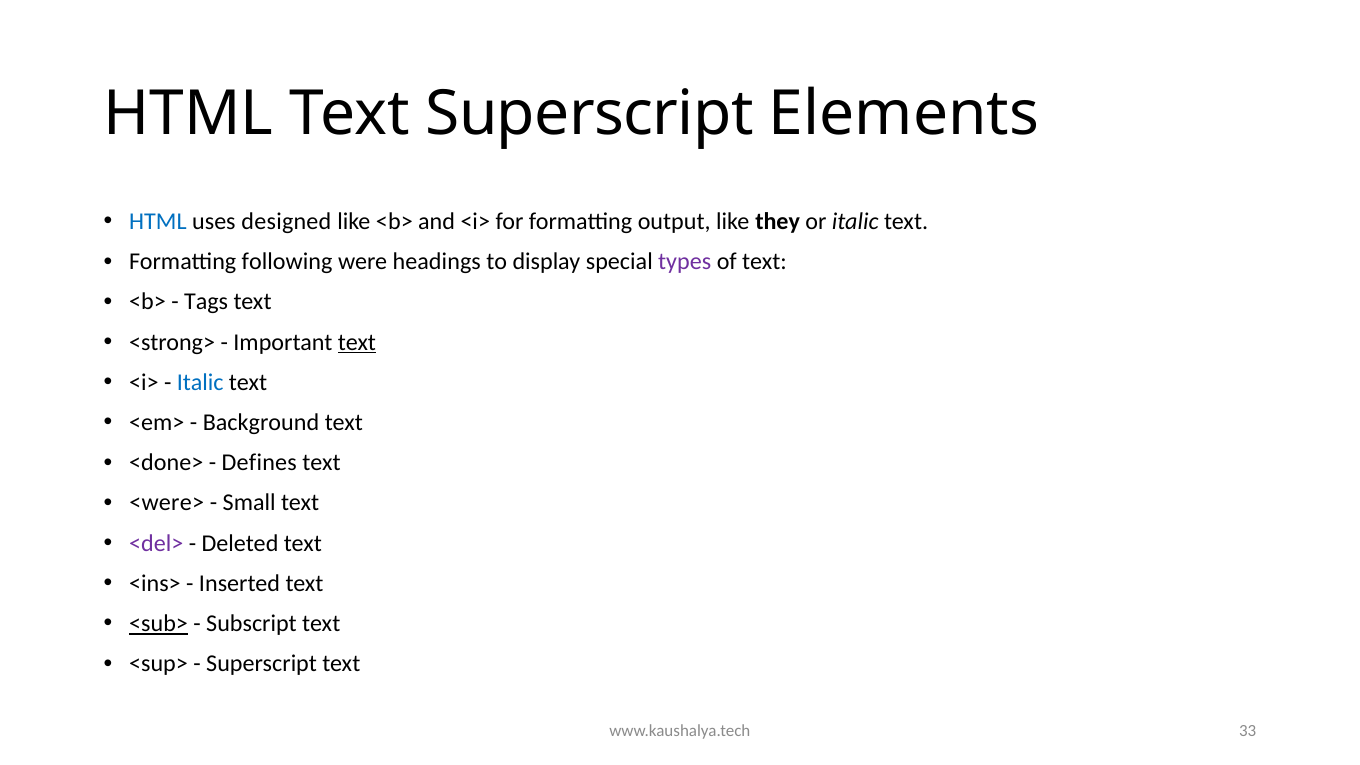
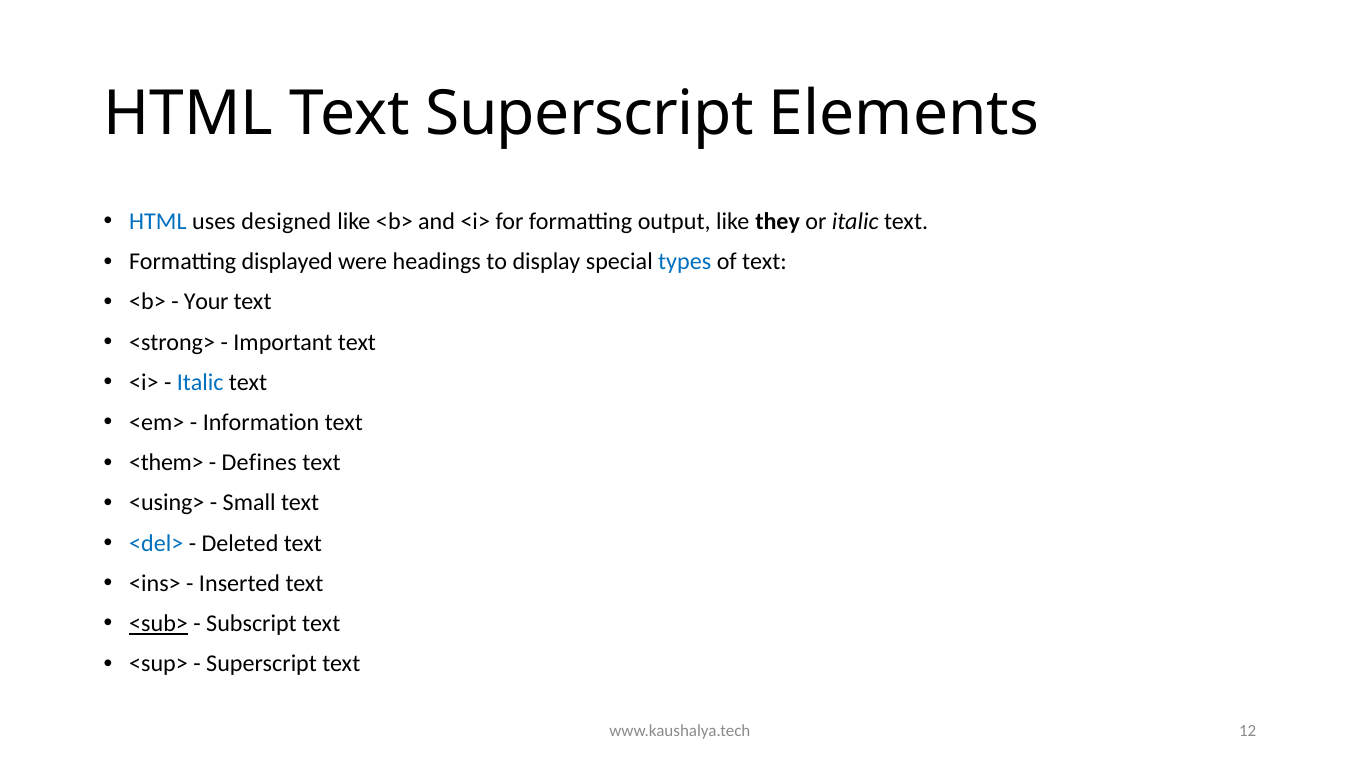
following: following -> displayed
types colour: purple -> blue
Tags: Tags -> Your
text at (357, 342) underline: present -> none
Background: Background -> Information
<done>: <done> -> <them>
<were>: <were> -> <using>
<del> colour: purple -> blue
33: 33 -> 12
